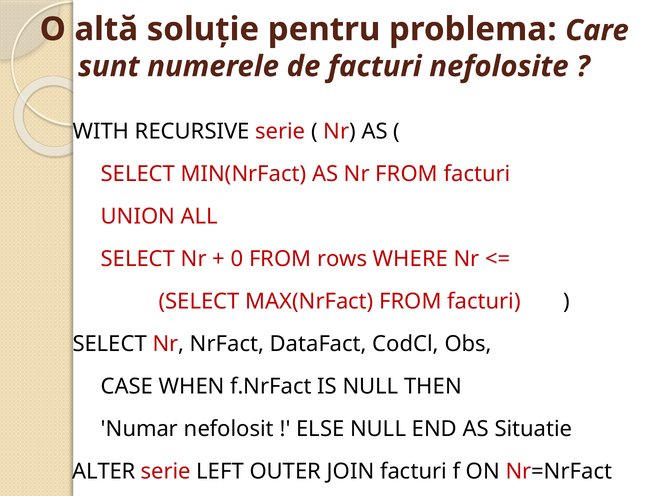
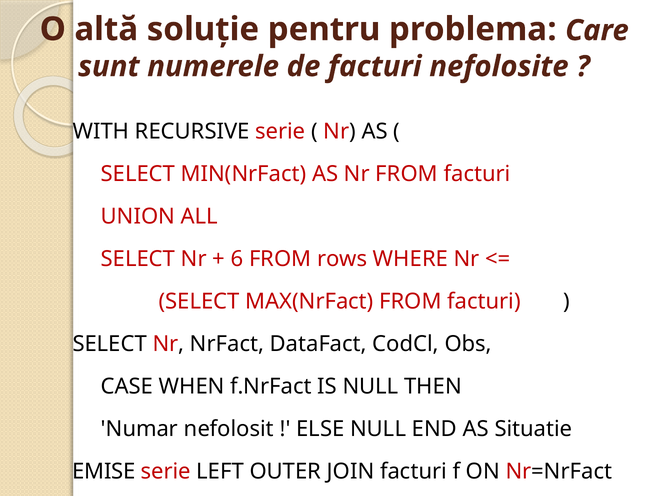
0: 0 -> 6
ALTER: ALTER -> EMISE
